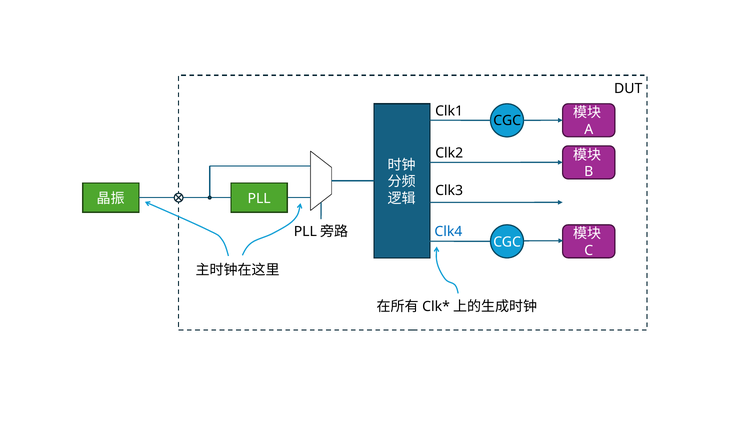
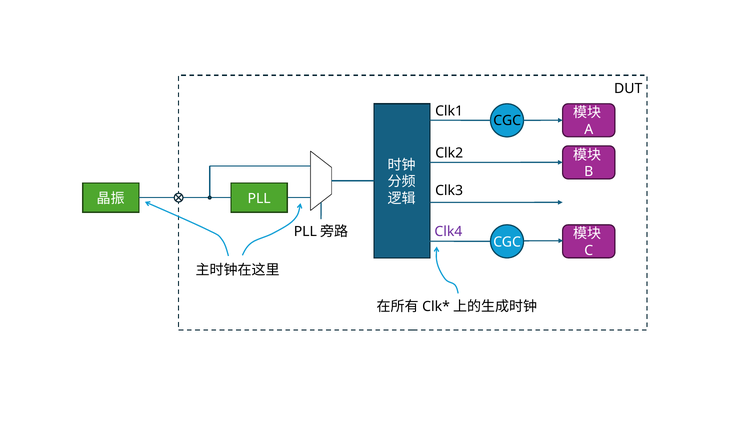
Clk4 colour: blue -> purple
